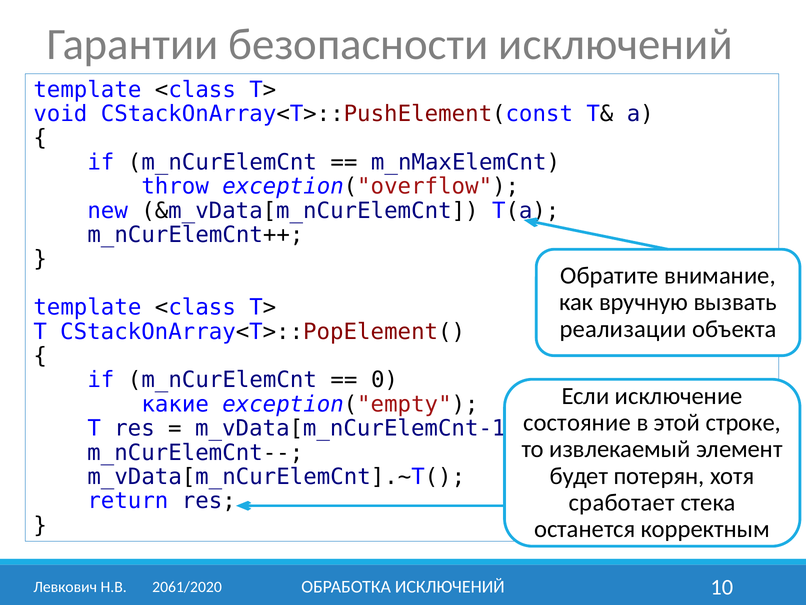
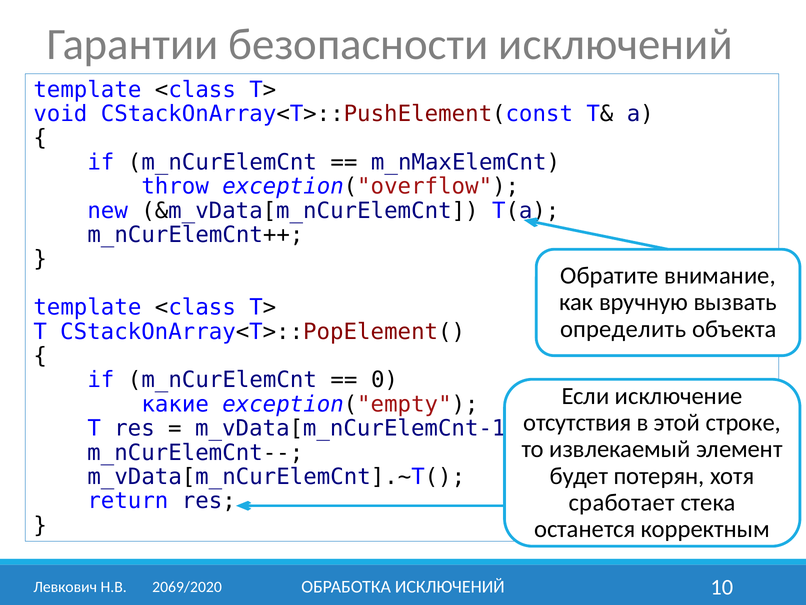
реализации: реализации -> определить
состояние: состояние -> отсутствия
2061/2020: 2061/2020 -> 2069/2020
